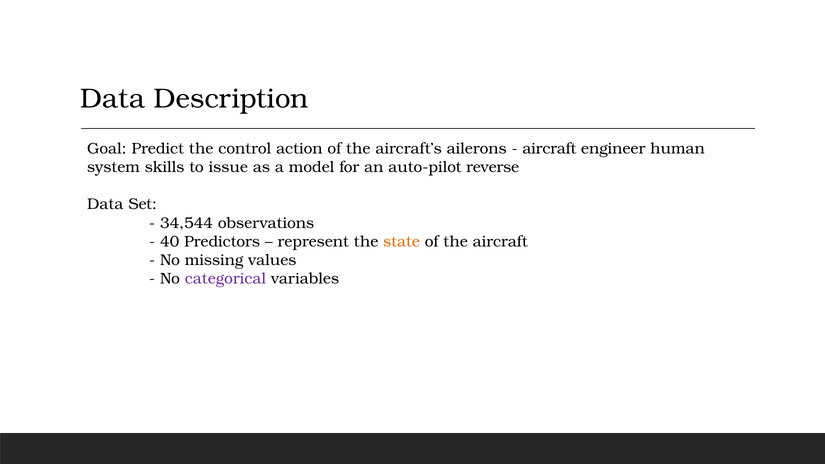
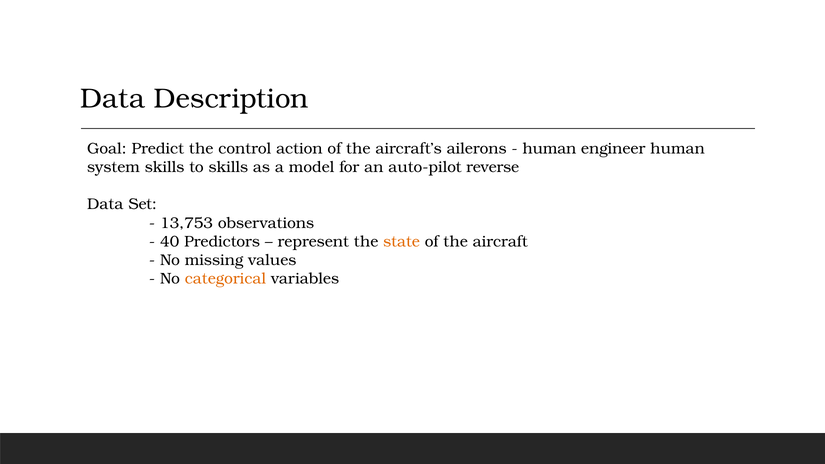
aircraft at (549, 149): aircraft -> human
to issue: issue -> skills
34,544: 34,544 -> 13,753
categorical colour: purple -> orange
